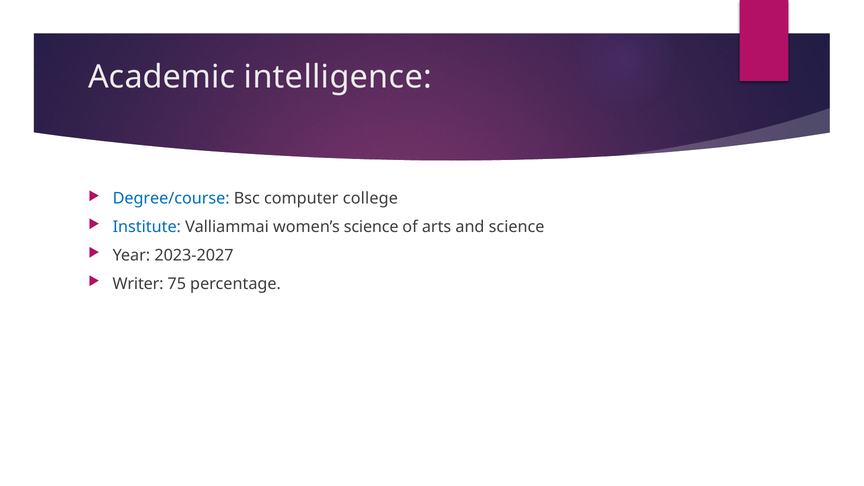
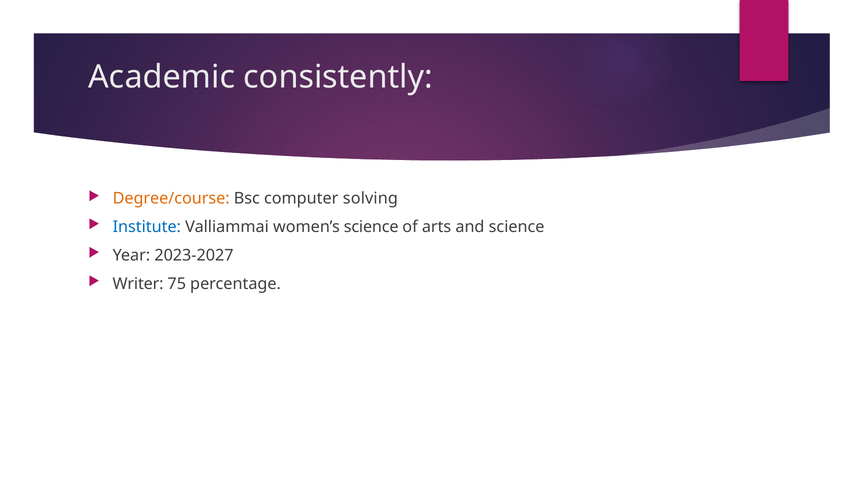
intelligence: intelligence -> consistently
Degree/course colour: blue -> orange
college: college -> solving
